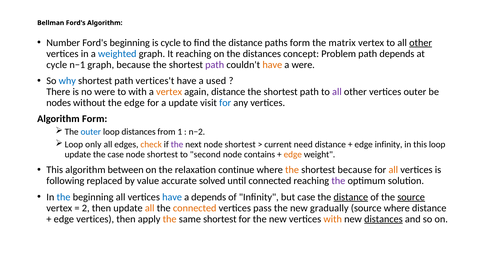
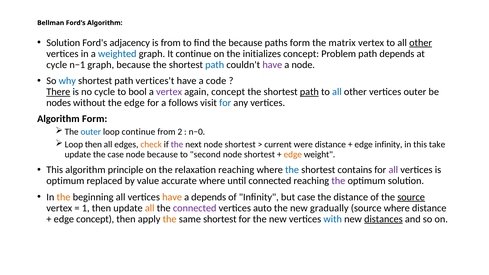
Number at (63, 43): Number -> Solution
Ford's beginning: beginning -> adjacency
is cycle: cycle -> from
find the distance: distance -> because
It reaching: reaching -> continue
the distances: distances -> initializes
path at (215, 65) colour: purple -> blue
have at (272, 65) colour: orange -> purple
a were: were -> node
used: used -> code
There underline: none -> present
no were: were -> cycle
to with: with -> bool
vertex at (169, 92) colour: orange -> purple
again distance: distance -> concept
path at (309, 92) underline: none -> present
all at (337, 92) colour: purple -> blue
a update: update -> follows
loop distances: distances -> continue
1: 1 -> 2
n−2: n−2 -> n−0
only at (93, 144): only -> then
need: need -> were
this loop: loop -> take
shortest at (162, 154): shortest -> because
contains at (260, 154): contains -> shortest
between: between -> principle
relaxation continue: continue -> reaching
the at (292, 170) colour: orange -> blue
shortest because: because -> contains
all at (393, 170) colour: orange -> purple
following at (65, 181): following -> optimum
accurate solved: solved -> where
the at (64, 197) colour: blue -> orange
have at (172, 197) colour: blue -> orange
distance at (351, 197) underline: present -> none
2: 2 -> 1
connected at (195, 208) colour: orange -> purple
pass: pass -> auto
edge vertices: vertices -> concept
with at (333, 219) colour: orange -> blue
